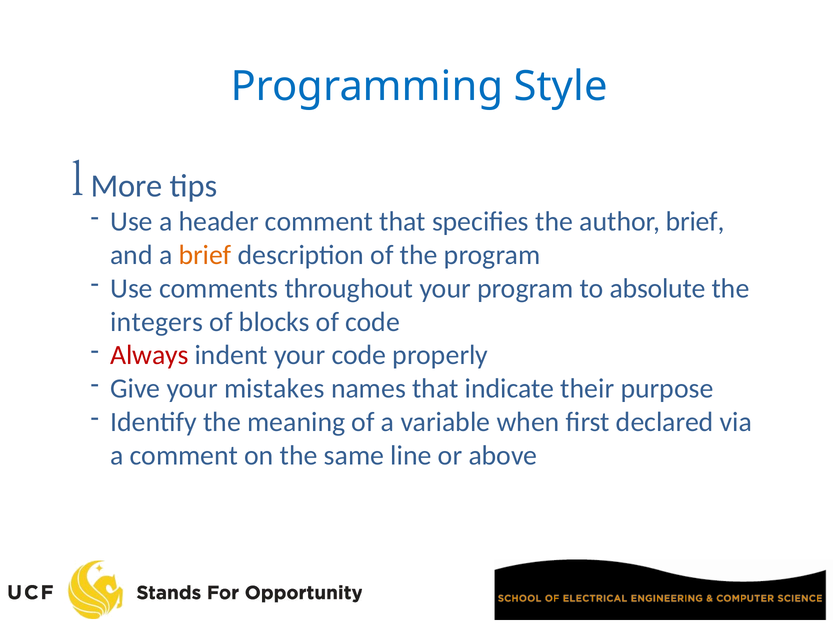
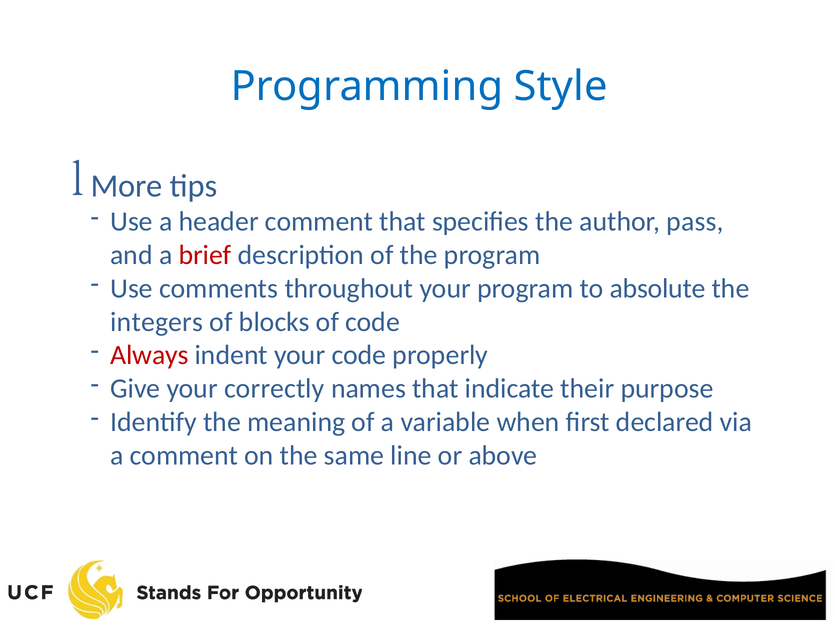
author brief: brief -> pass
brief at (205, 255) colour: orange -> red
mistakes: mistakes -> correctly
